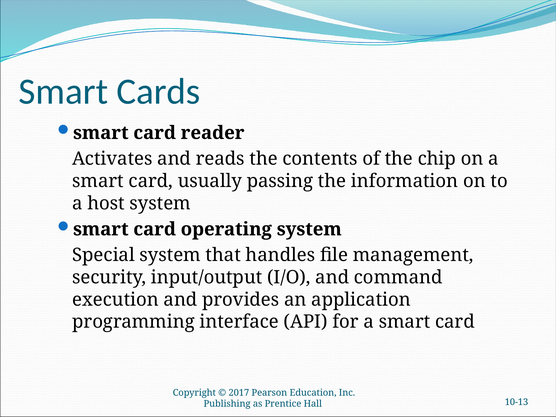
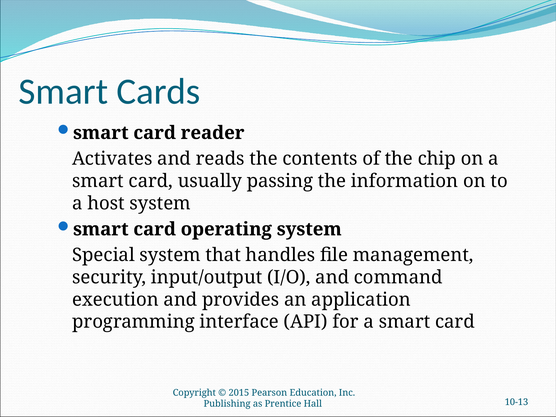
2017: 2017 -> 2015
